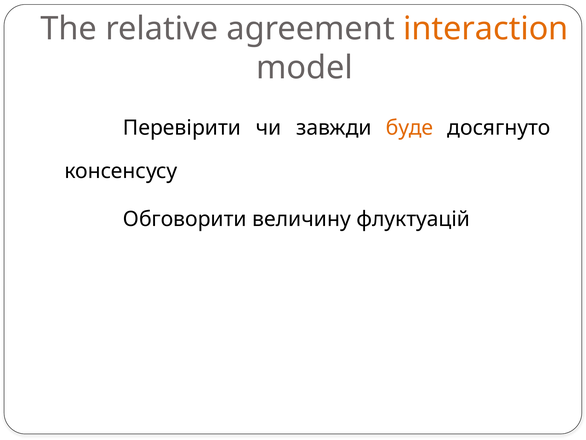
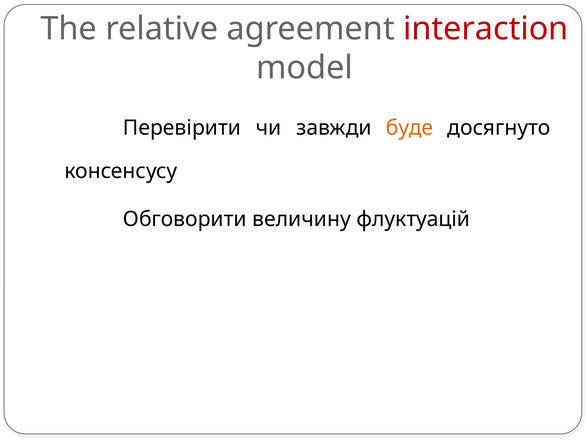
interaction colour: orange -> red
